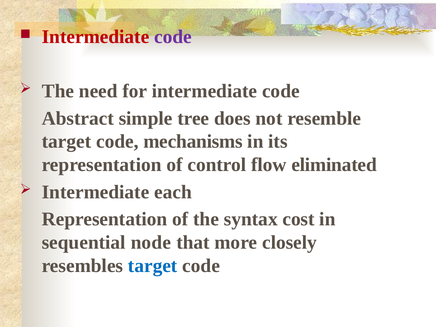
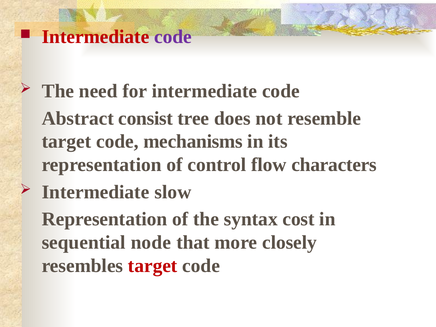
simple: simple -> consist
eliminated: eliminated -> characters
each: each -> slow
target at (153, 266) colour: blue -> red
